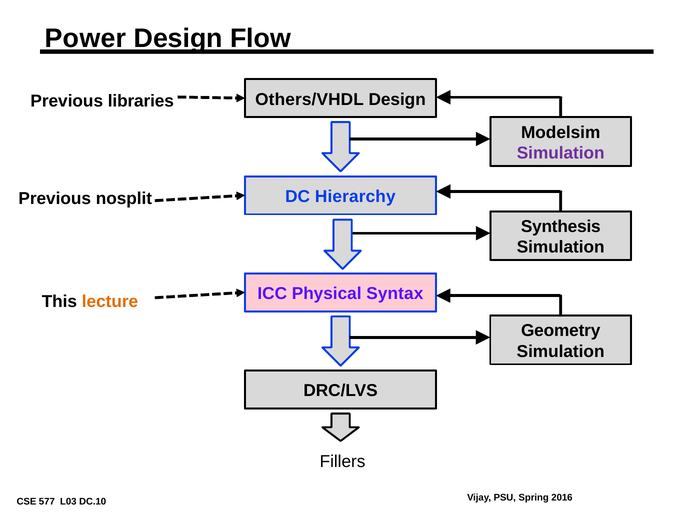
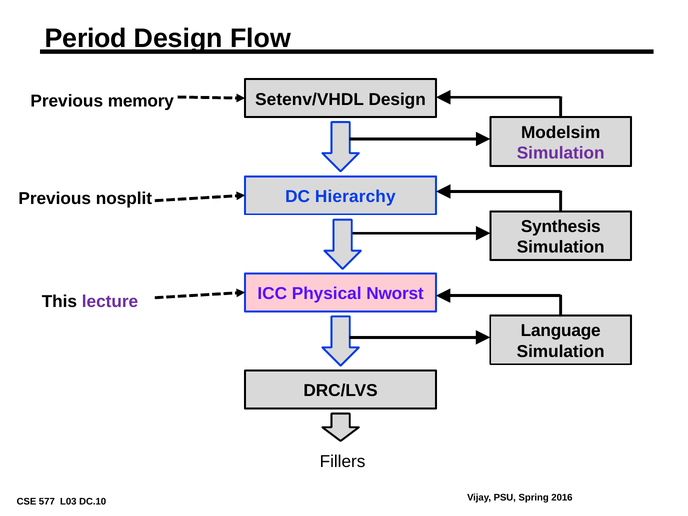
Power: Power -> Period
Others/VHDL: Others/VHDL -> Setenv/VHDL
libraries: libraries -> memory
Syntax: Syntax -> Nworst
lecture colour: orange -> purple
Geometry: Geometry -> Language
